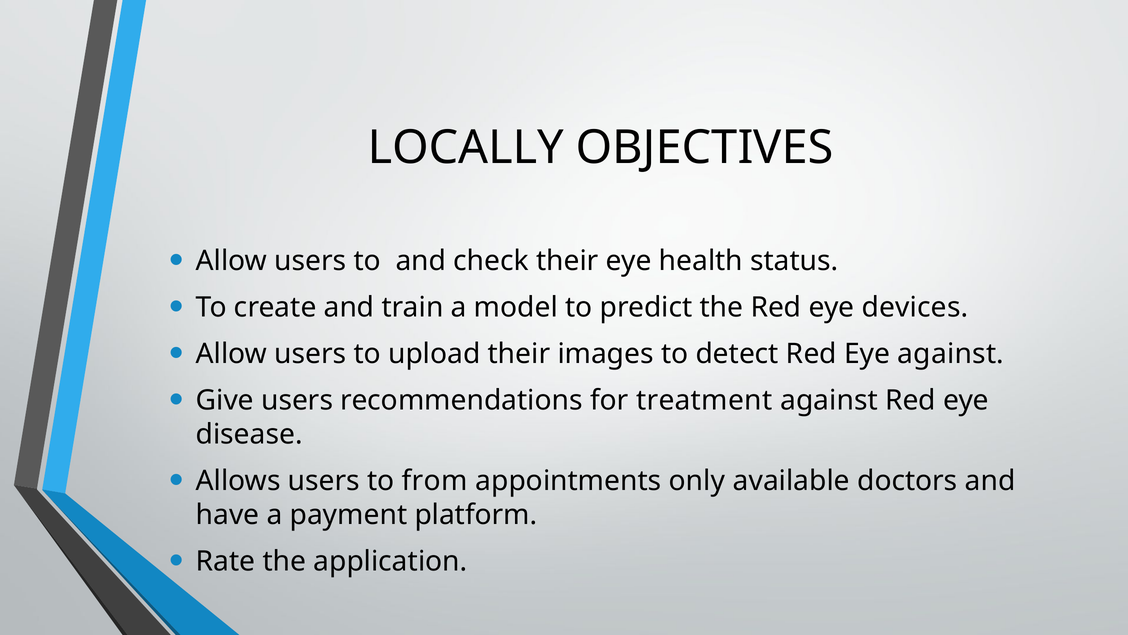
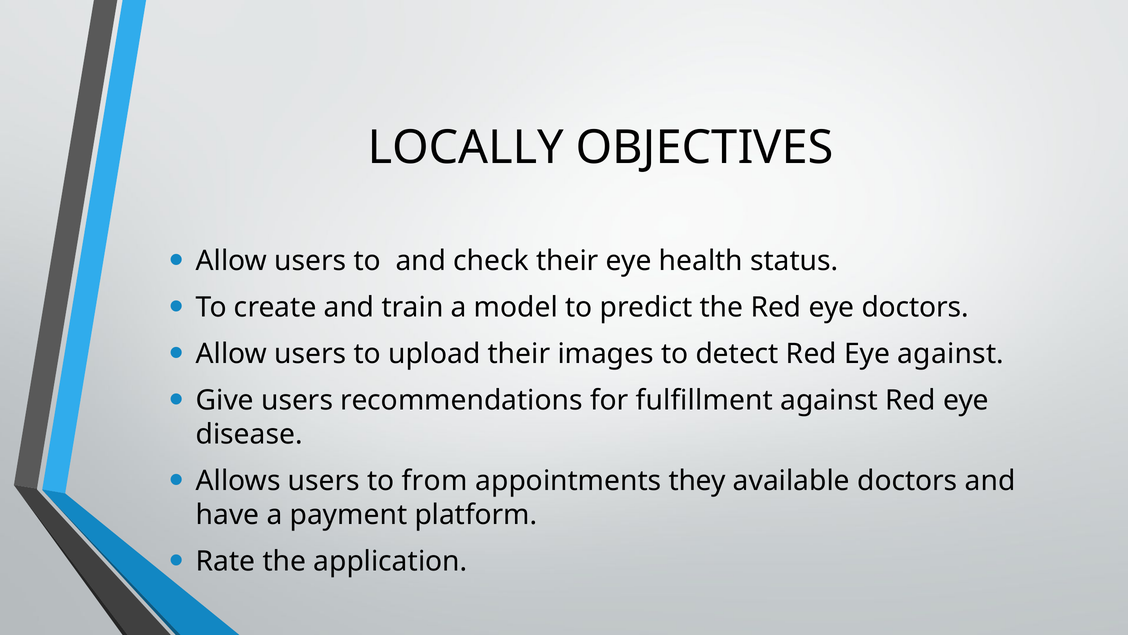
eye devices: devices -> doctors
treatment: treatment -> fulfillment
only: only -> they
